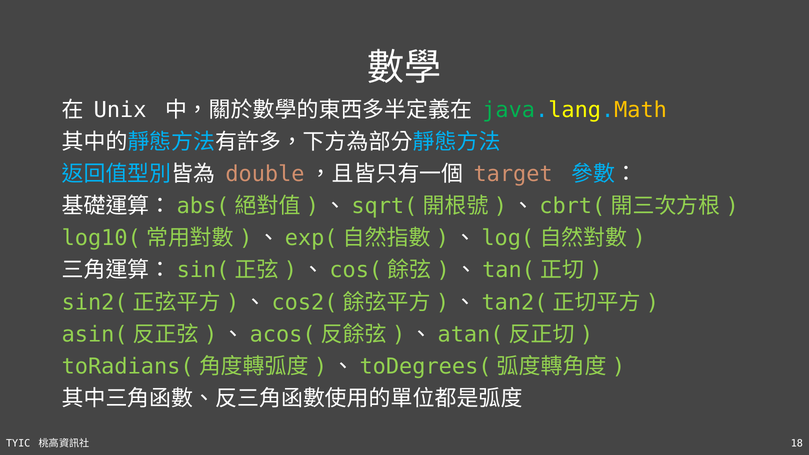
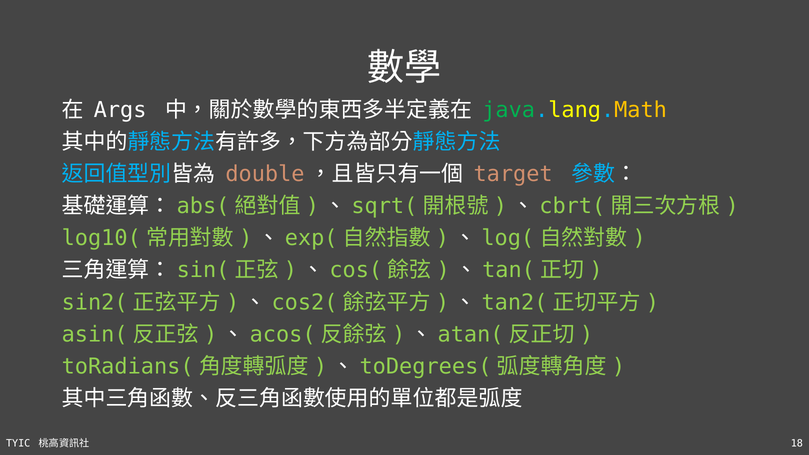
Unix: Unix -> Args
